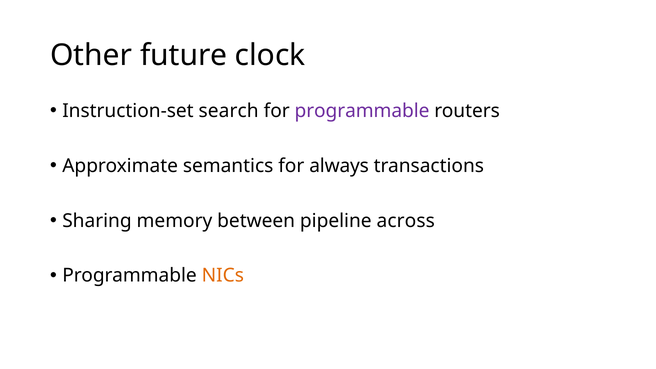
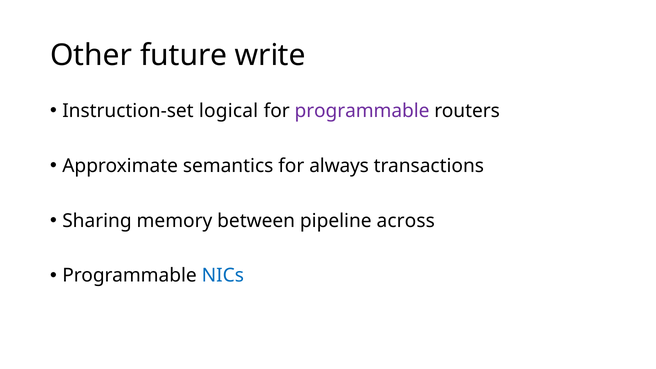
clock: clock -> write
search: search -> logical
NICs colour: orange -> blue
